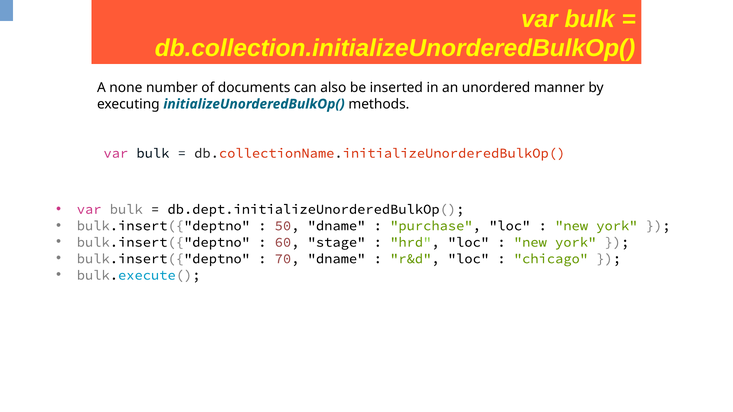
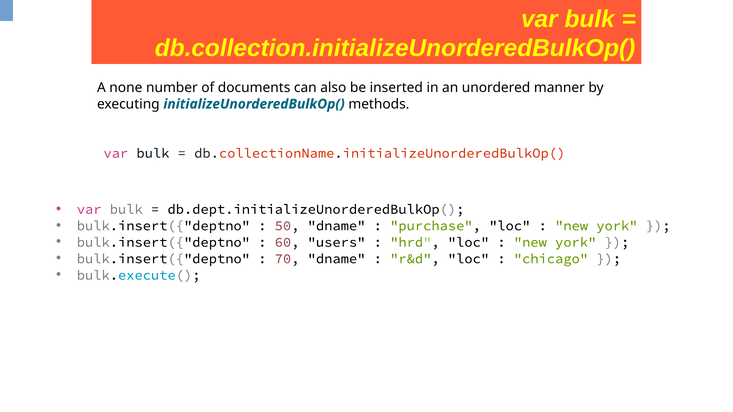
stage: stage -> users
